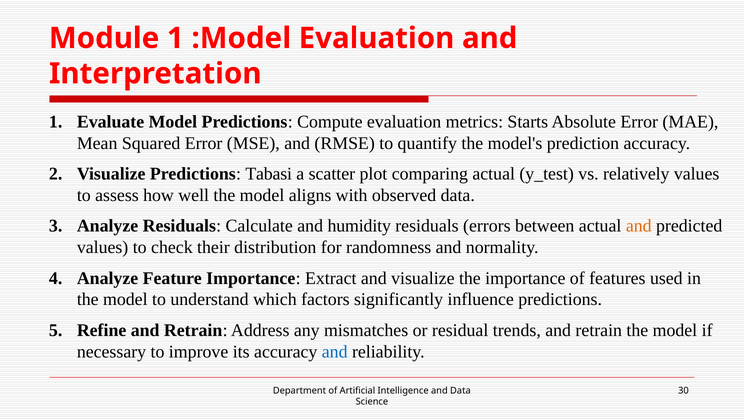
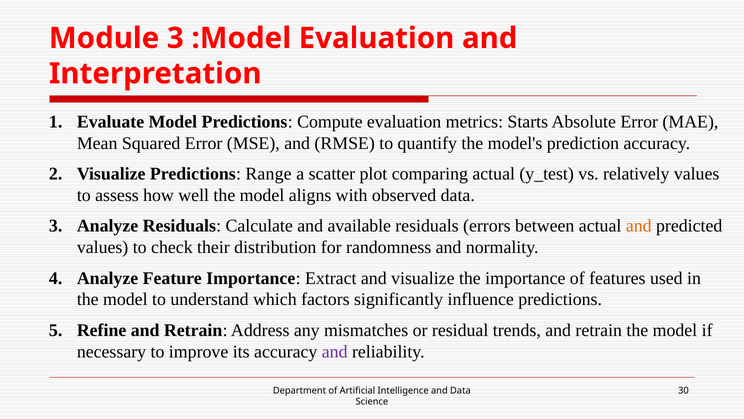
Module 1: 1 -> 3
Tabasi: Tabasi -> Range
humidity: humidity -> available
and at (335, 351) colour: blue -> purple
